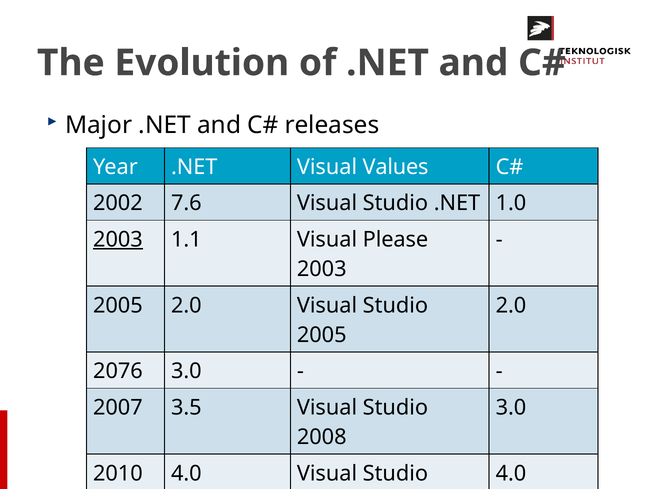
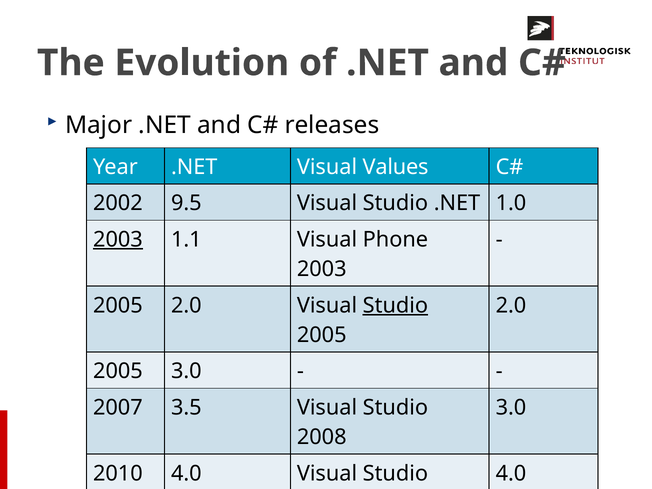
7.6: 7.6 -> 9.5
Please: Please -> Phone
Studio at (395, 305) underline: none -> present
2076 at (118, 371): 2076 -> 2005
